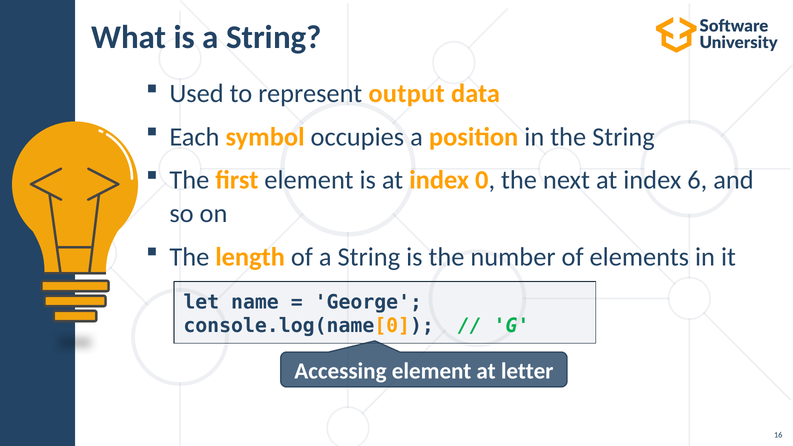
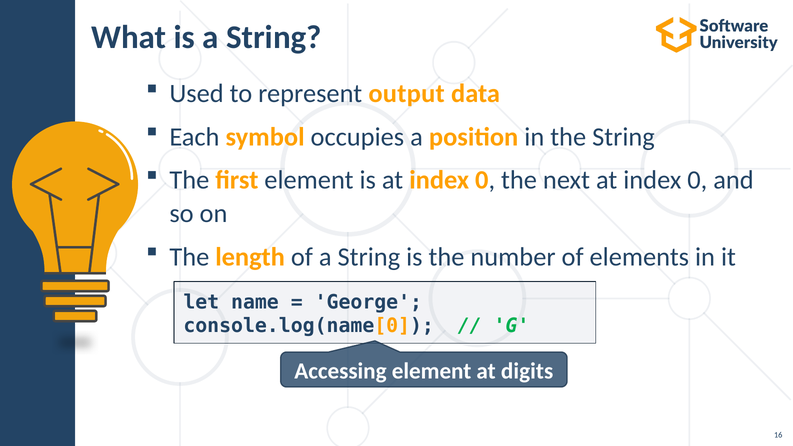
next at index 6: 6 -> 0
letter: letter -> digits
